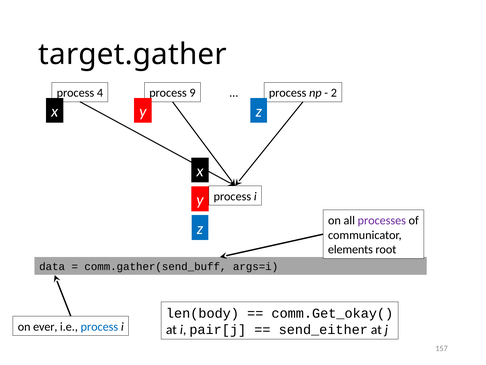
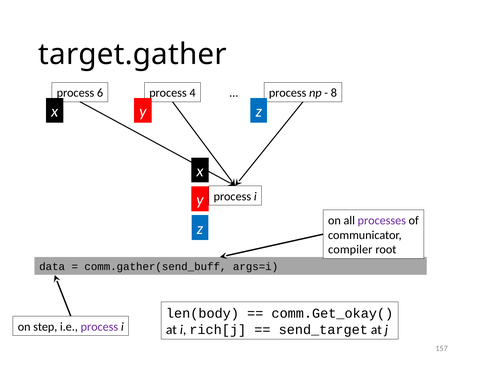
4: 4 -> 6
9: 9 -> 4
2: 2 -> 8
elements: elements -> compiler
ever: ever -> step
process at (99, 326) colour: blue -> purple
pair[j: pair[j -> rich[j
send_either: send_either -> send_target
